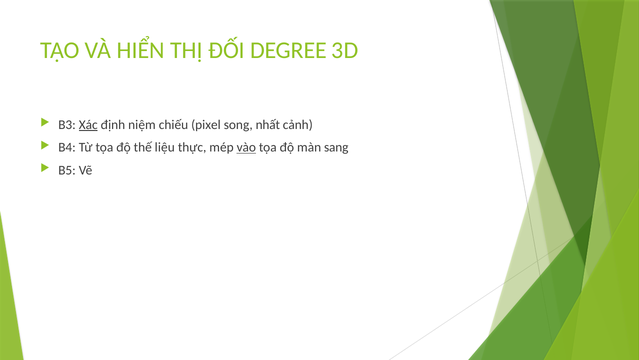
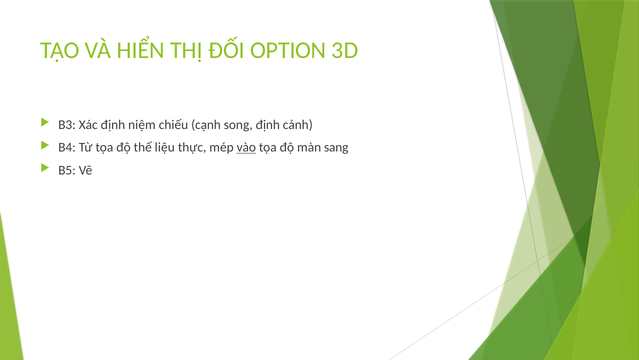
DEGREE: DEGREE -> OPTION
Xác underline: present -> none
pixel: pixel -> cạnh
song nhất: nhất -> định
